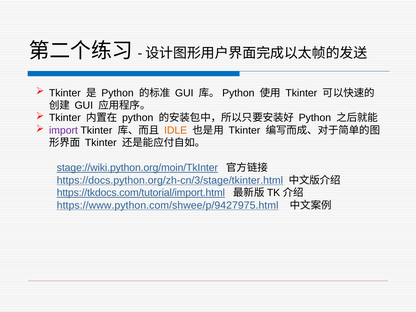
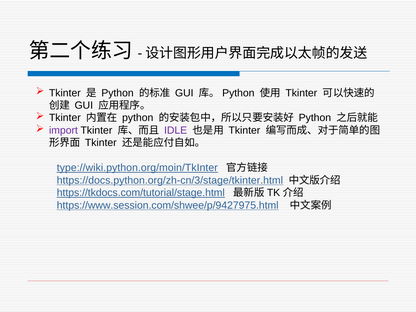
IDLE colour: orange -> purple
stage://wiki.python.org/moin/TkInter: stage://wiki.python.org/moin/TkInter -> type://wiki.python.org/moin/TkInter
https://tkdocs.com/tutorial/import.html: https://tkdocs.com/tutorial/import.html -> https://tkdocs.com/tutorial/stage.html
https://www.python.com/shwee/p/9427975.html: https://www.python.com/shwee/p/9427975.html -> https://www.session.com/shwee/p/9427975.html
